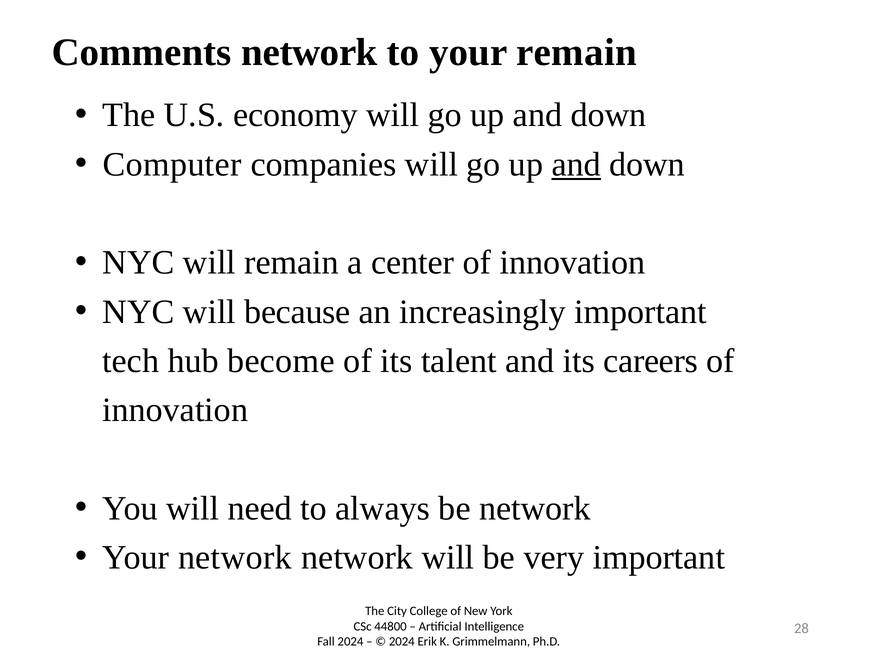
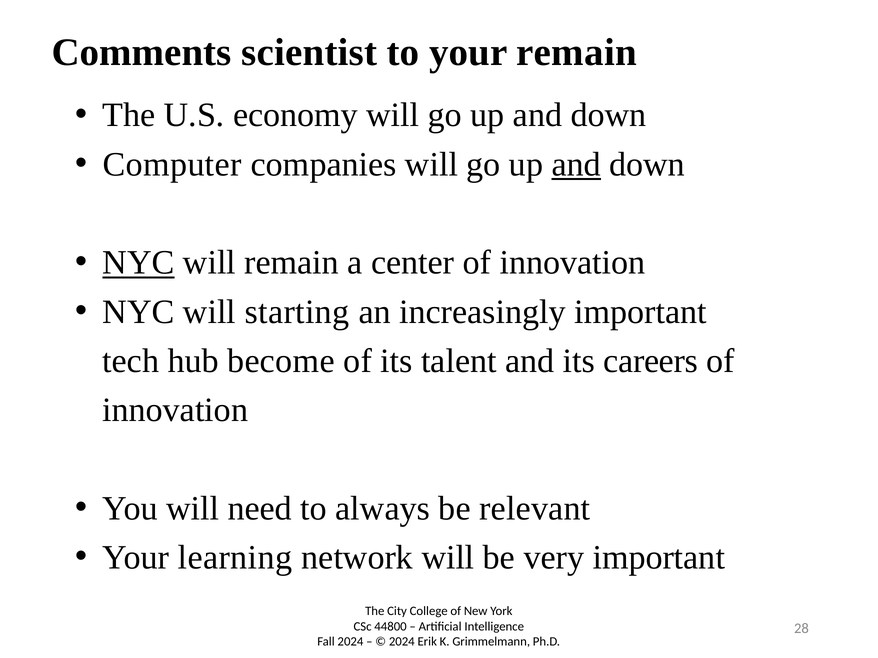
Comments network: network -> scientist
NYC at (138, 263) underline: none -> present
because: because -> starting
be network: network -> relevant
Your network: network -> learning
